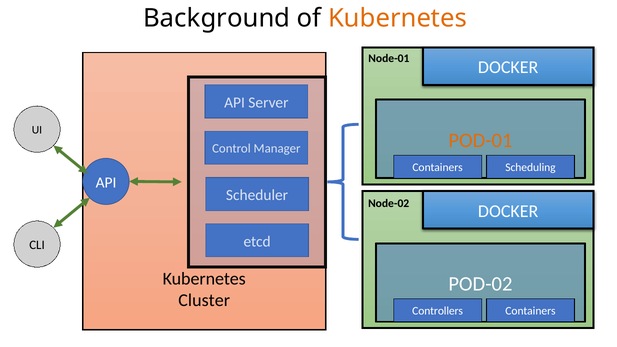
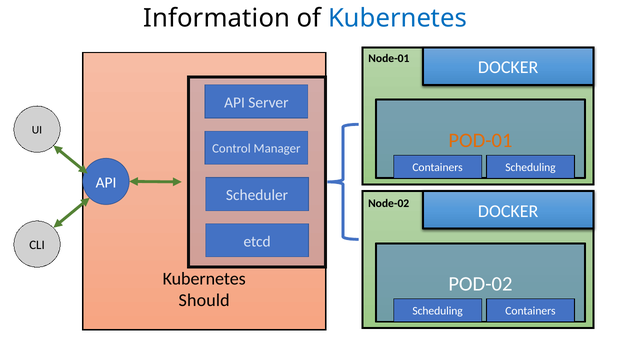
Background: Background -> Information
Kubernetes at (398, 18) colour: orange -> blue
Cluster: Cluster -> Should
Controllers at (438, 311): Controllers -> Scheduling
